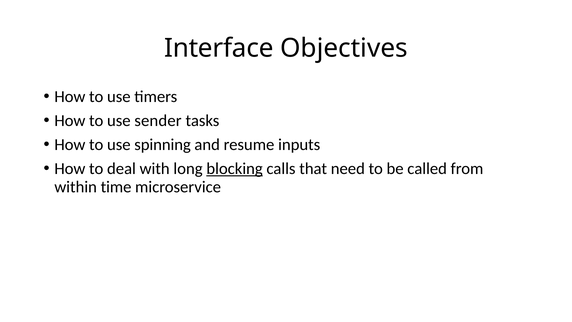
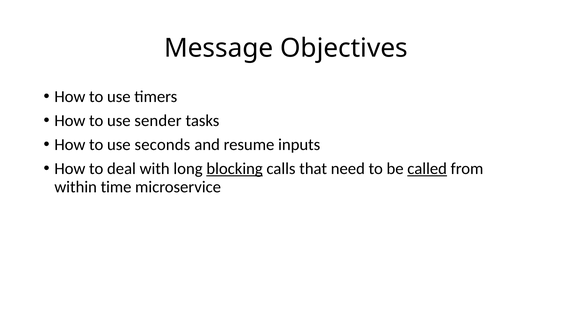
Interface: Interface -> Message
spinning: spinning -> seconds
called underline: none -> present
